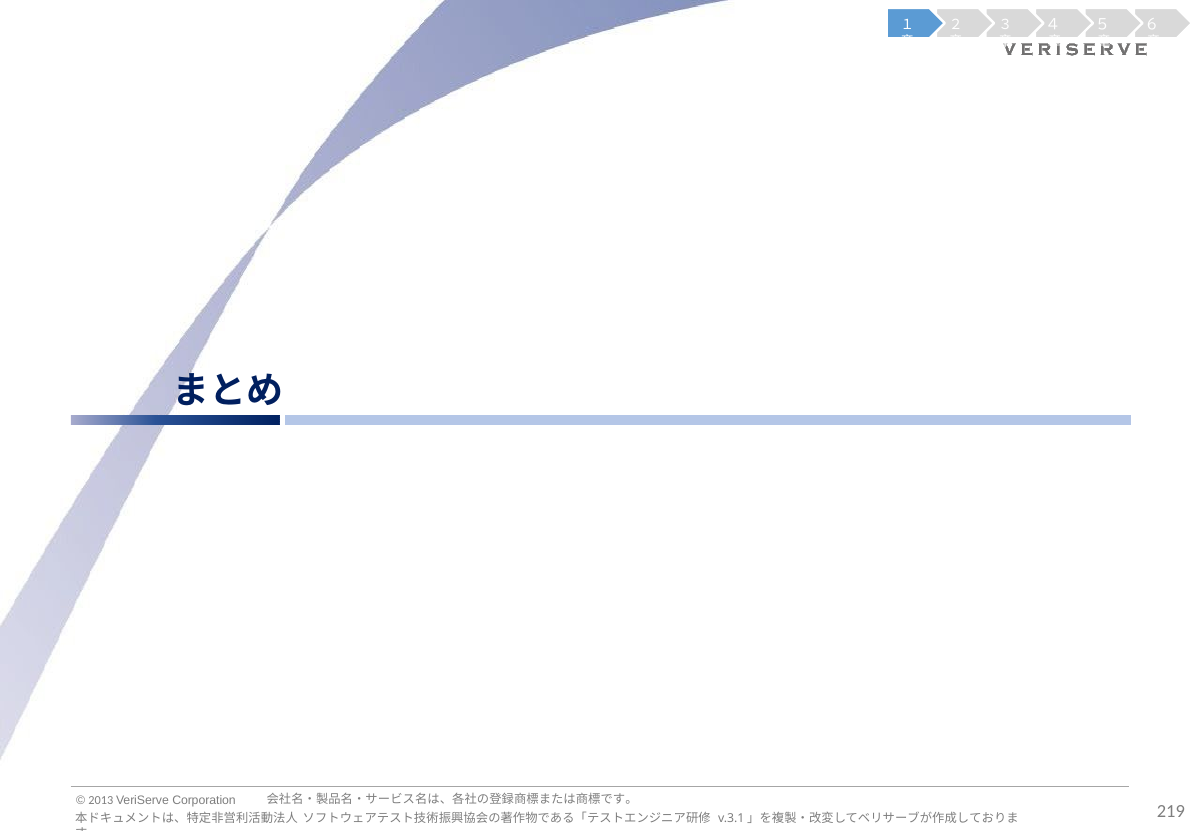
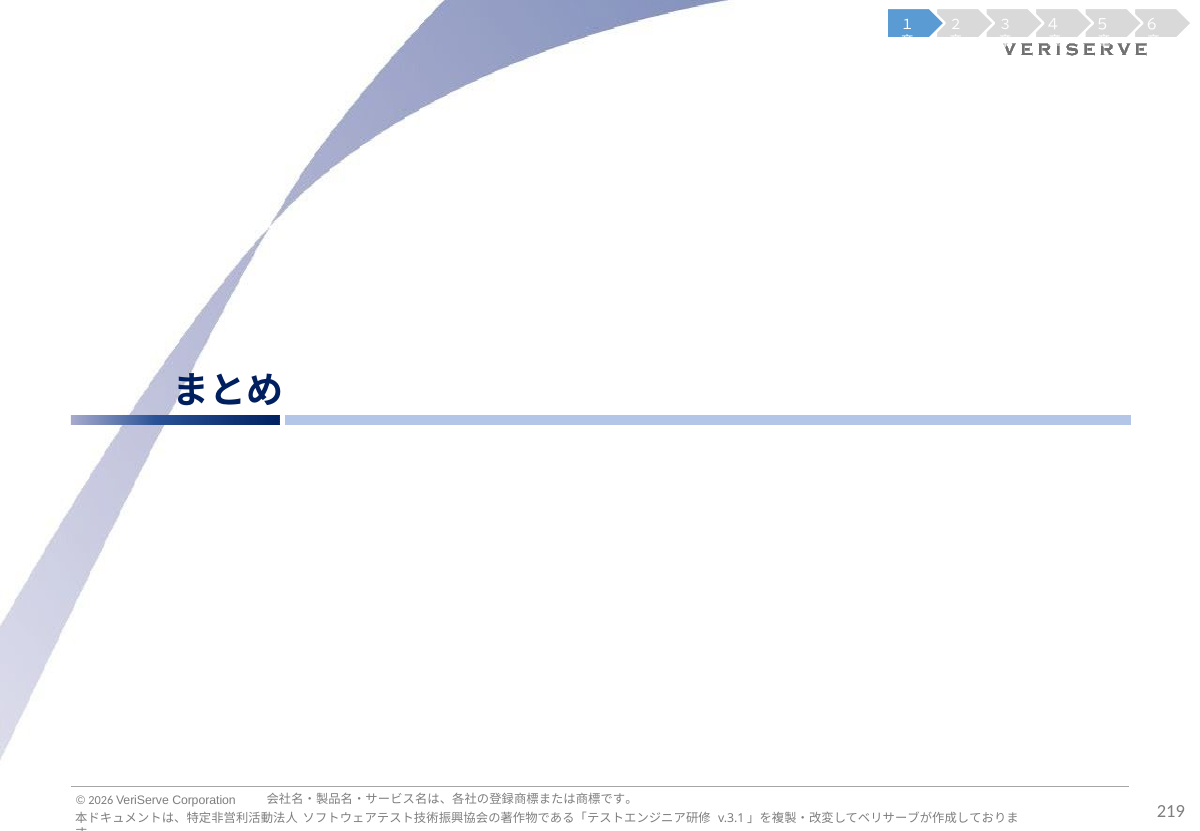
2013: 2013 -> 2026
